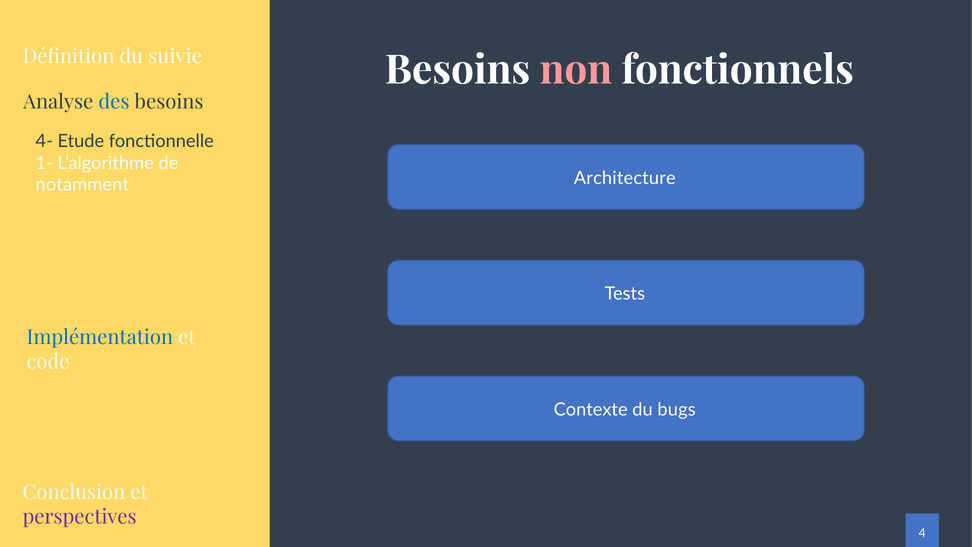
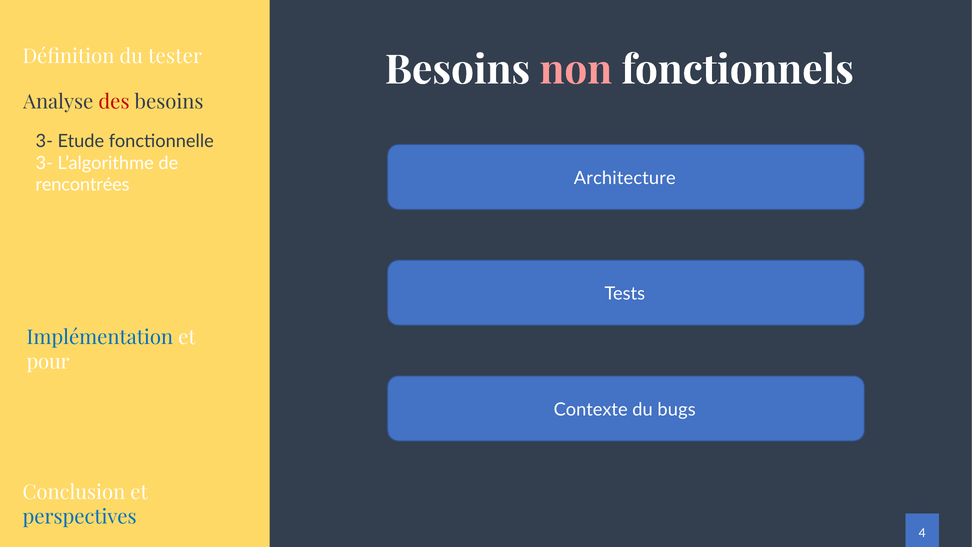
suivie: suivie -> tester
des colour: blue -> red
4- at (44, 141): 4- -> 3-
1- at (44, 163): 1- -> 3-
notamment: notamment -> rencontrées
code: code -> pour
perspectives colour: purple -> blue
